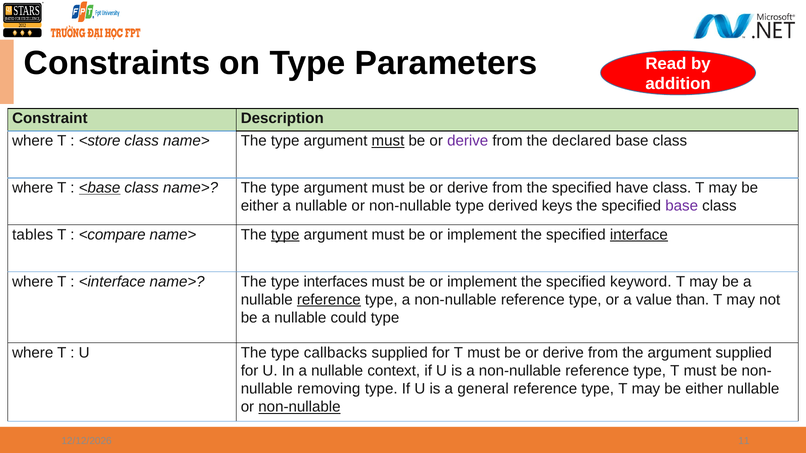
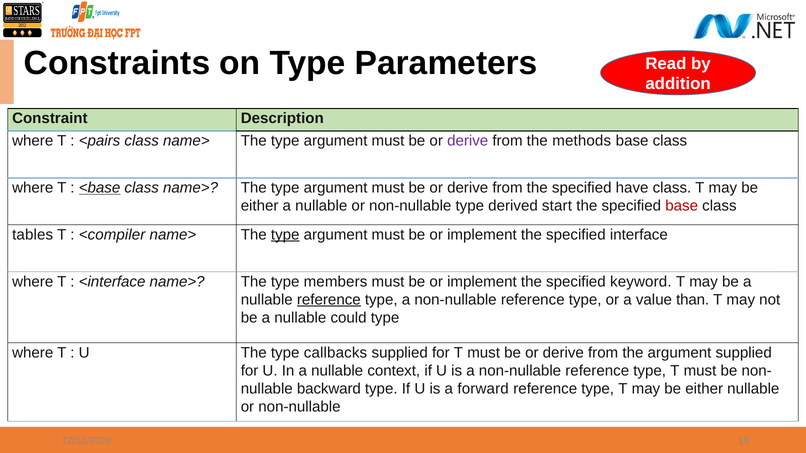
<store: <store -> <pairs
must at (388, 141) underline: present -> none
declared: declared -> methods
keys: keys -> start
base at (682, 206) colour: purple -> red
<compare: <compare -> <compiler
interface underline: present -> none
interfaces: interfaces -> members
removing: removing -> backward
general: general -> forward
non-nullable at (299, 407) underline: present -> none
11: 11 -> 16
